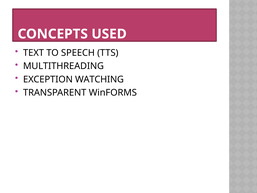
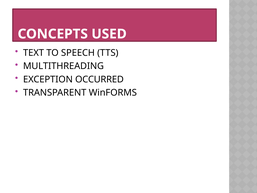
WATCHING: WATCHING -> OCCURRED
